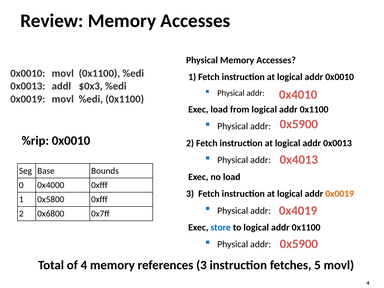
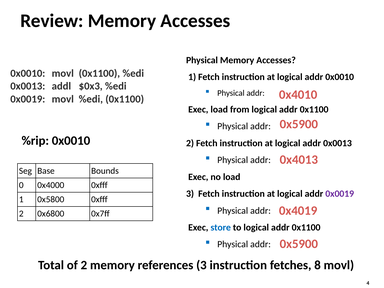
0x0019 at (340, 194) colour: orange -> purple
of 4: 4 -> 2
5: 5 -> 8
